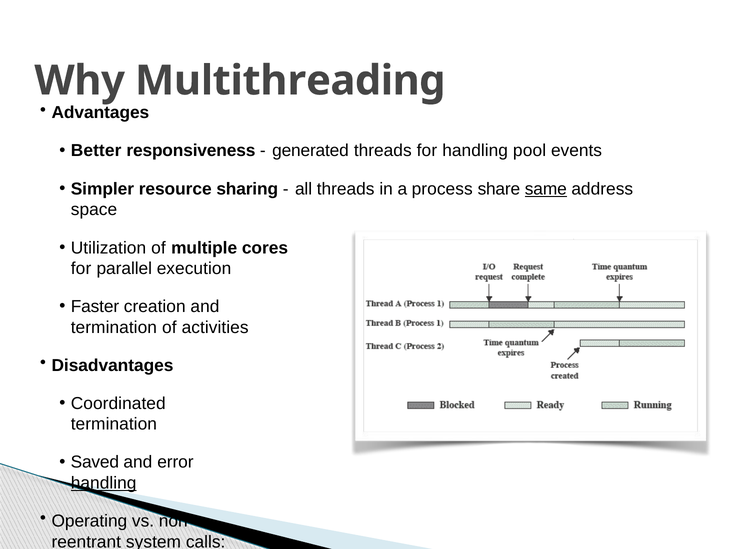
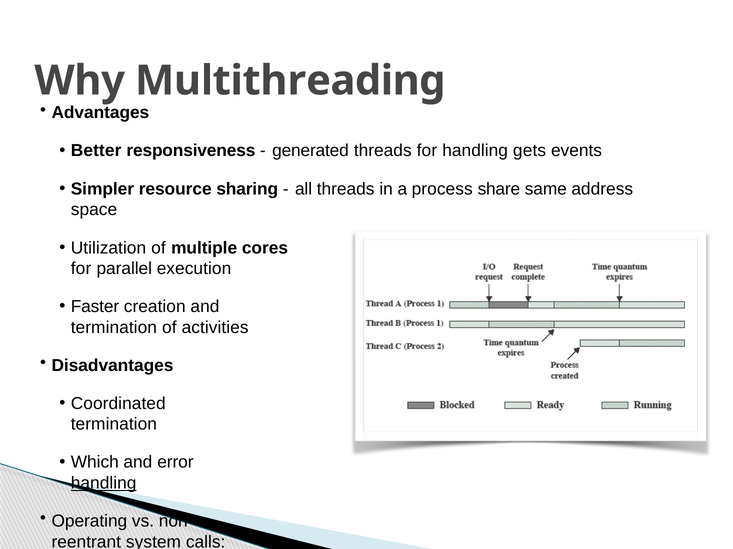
pool: pool -> gets
same underline: present -> none
Saved: Saved -> Which
